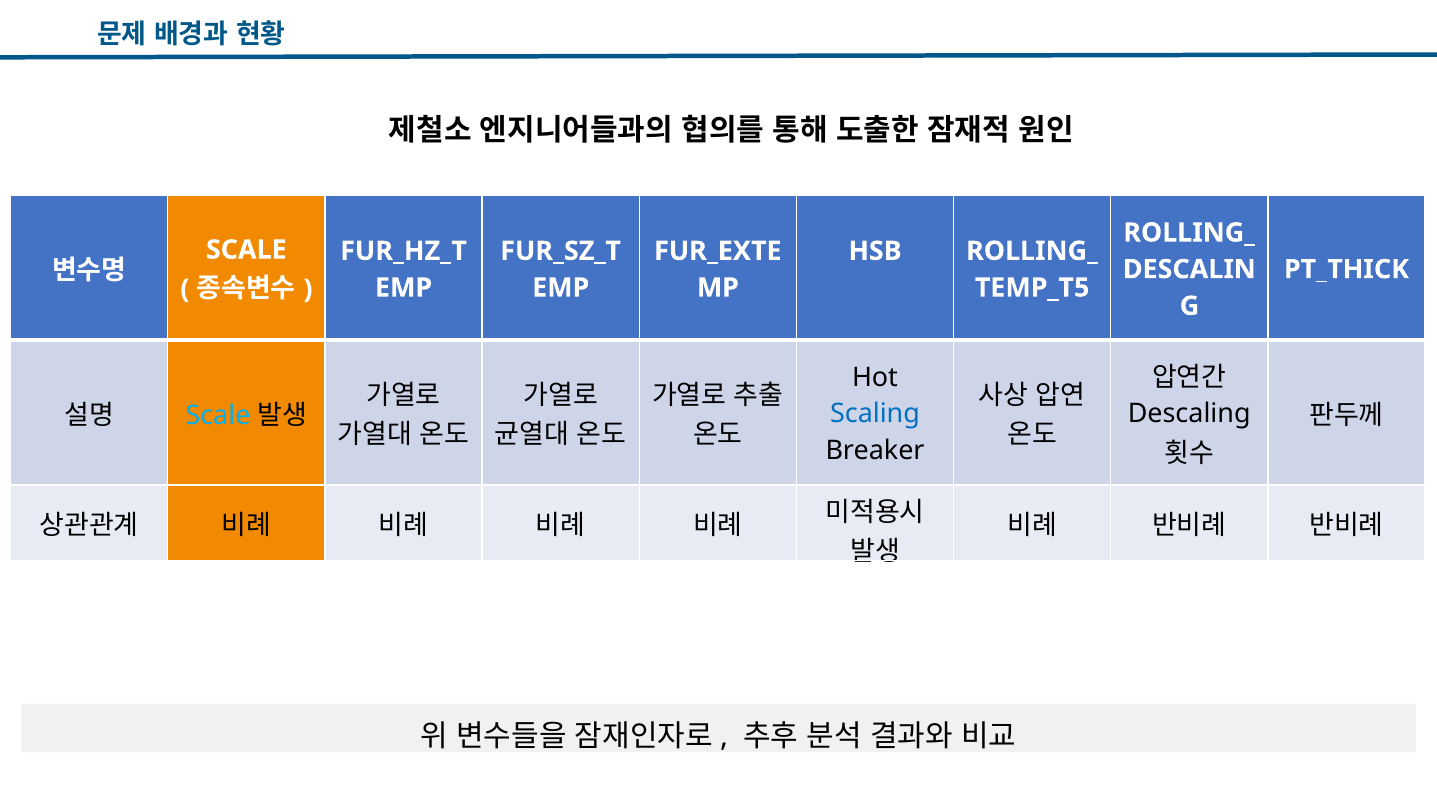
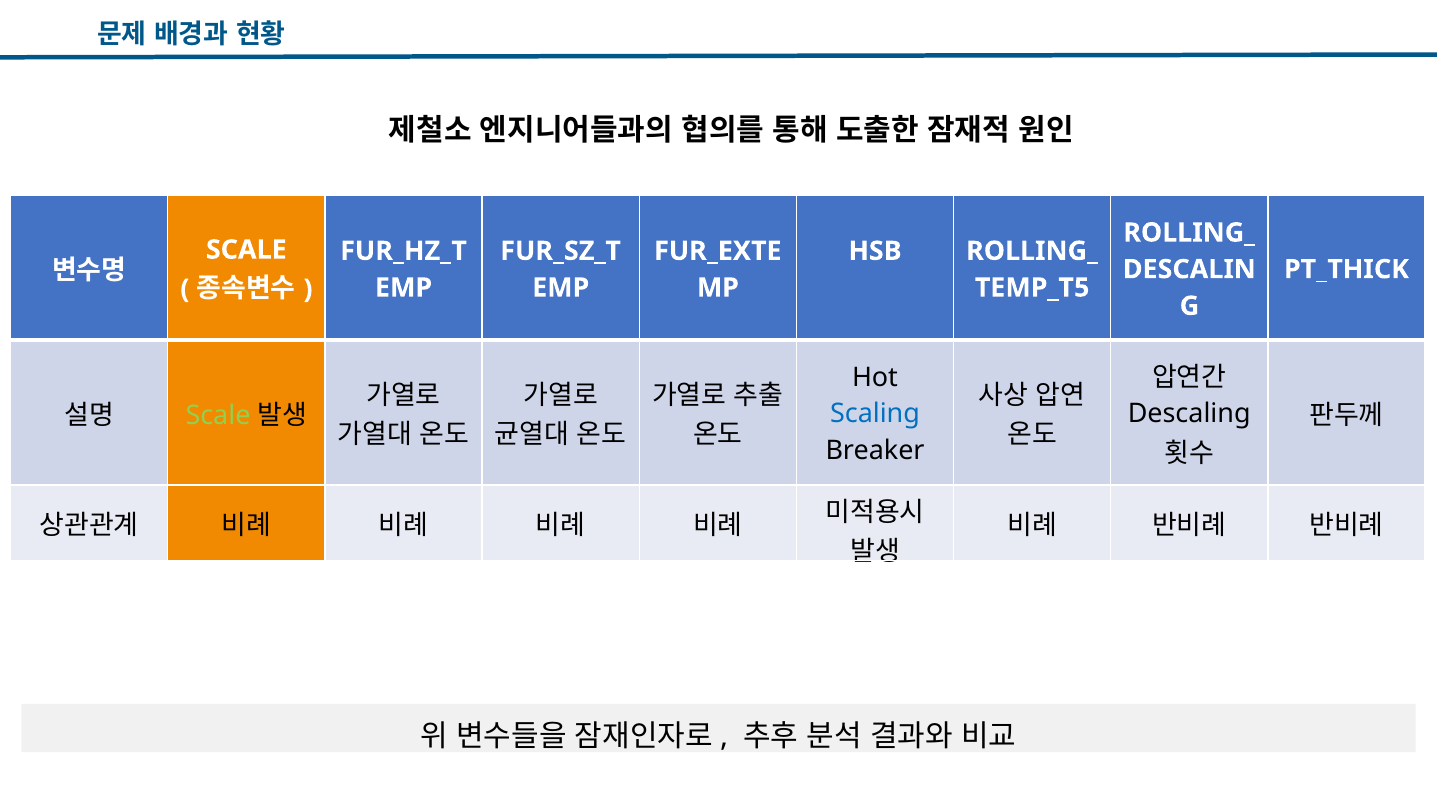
Scale at (218, 415) colour: light blue -> light green
